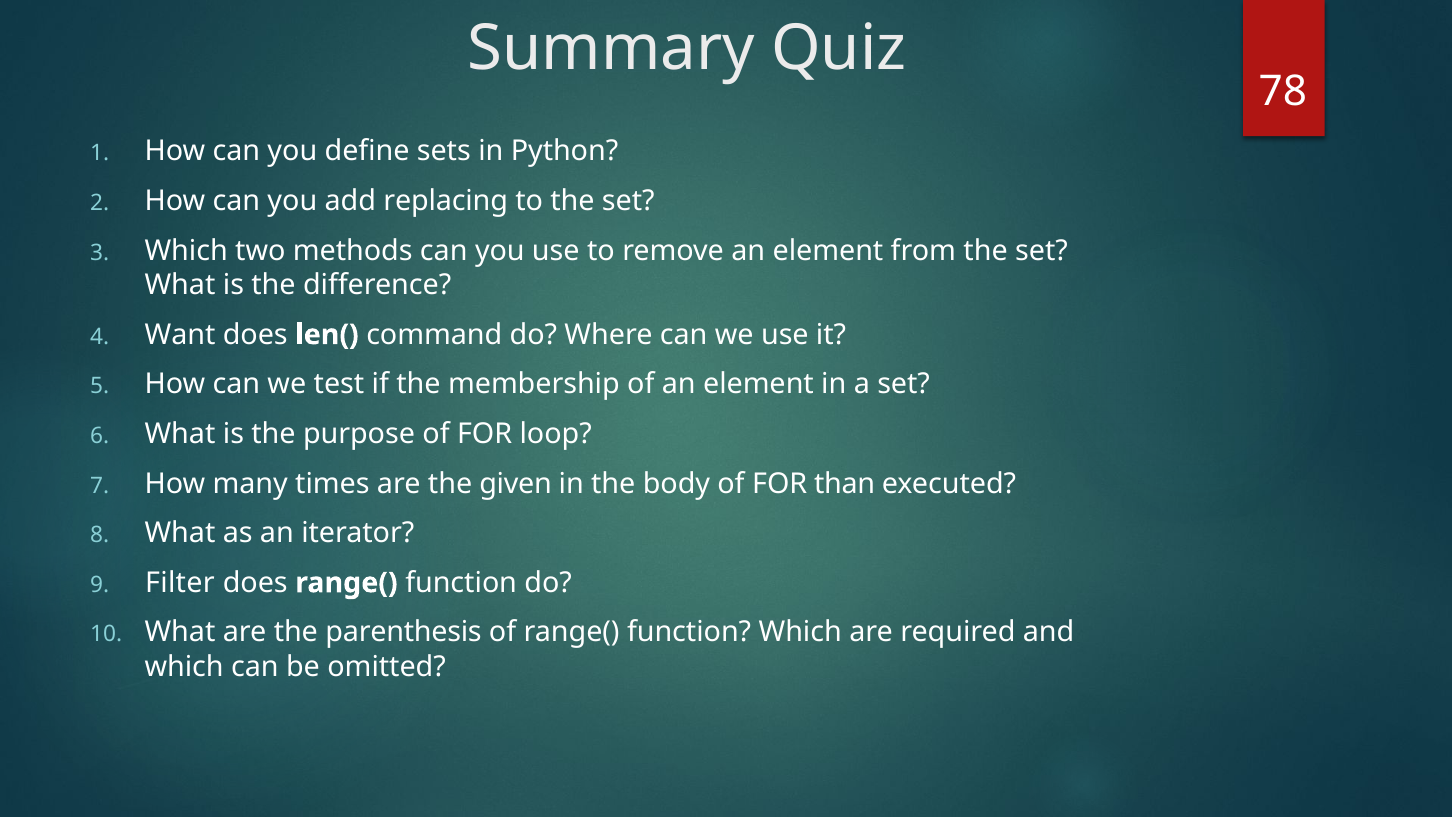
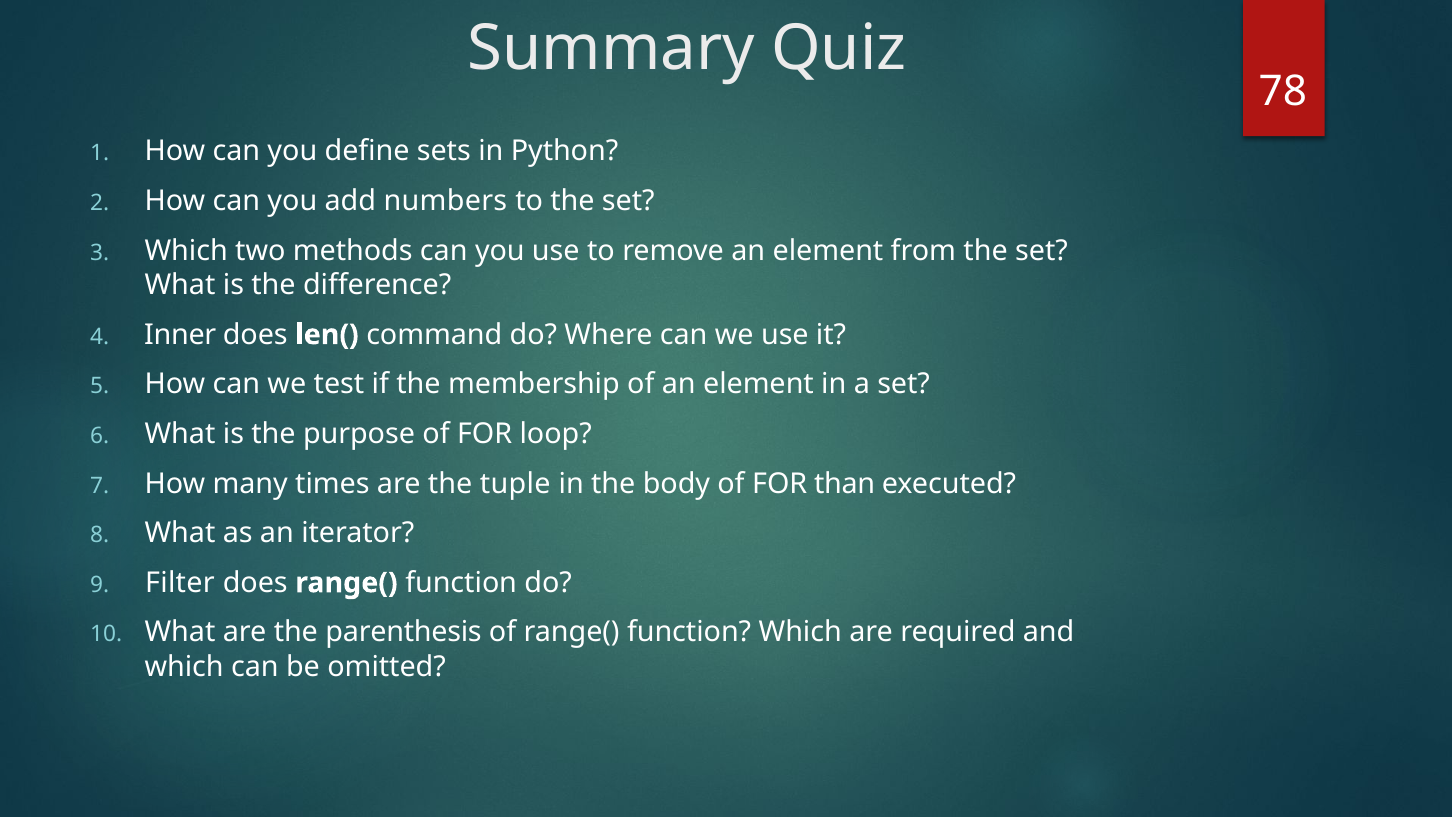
replacing: replacing -> numbers
Want: Want -> Inner
given: given -> tuple
